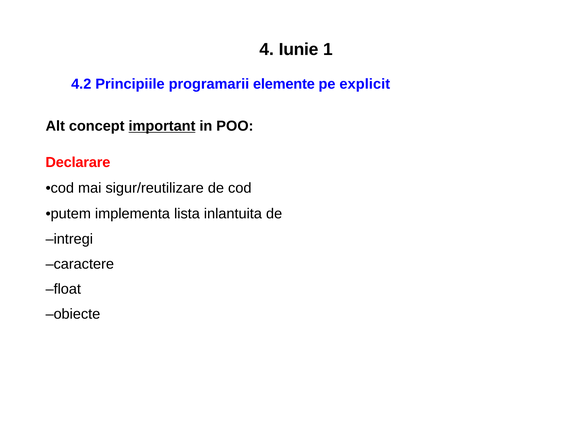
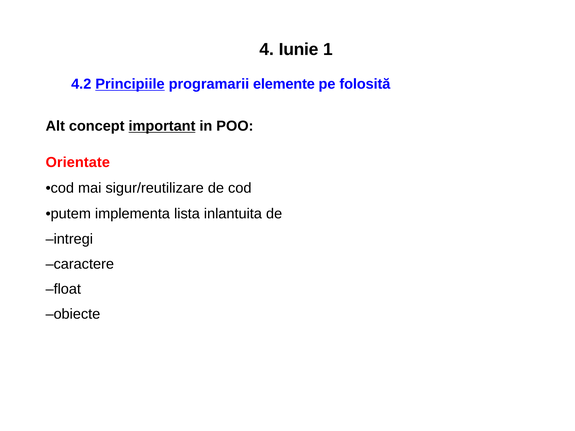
Principiile underline: none -> present
explicit: explicit -> folosită
Declarare: Declarare -> Orientate
